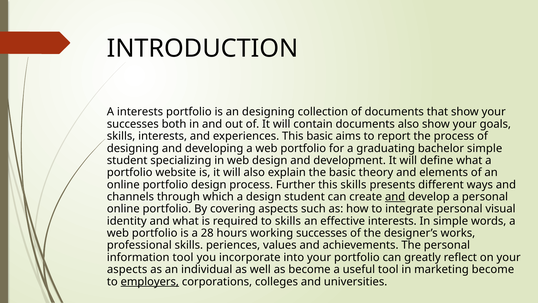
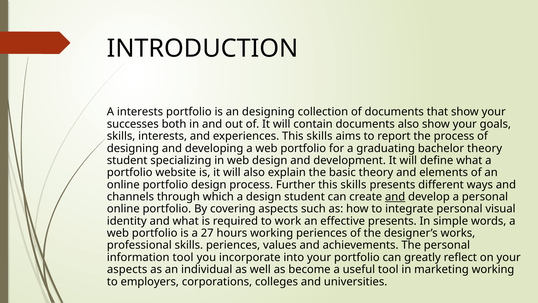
experiences This basic: basic -> skills
bachelor simple: simple -> theory
to skills: skills -> work
effective interests: interests -> presents
28: 28 -> 27
working successes: successes -> periences
marketing become: become -> working
employers underline: present -> none
